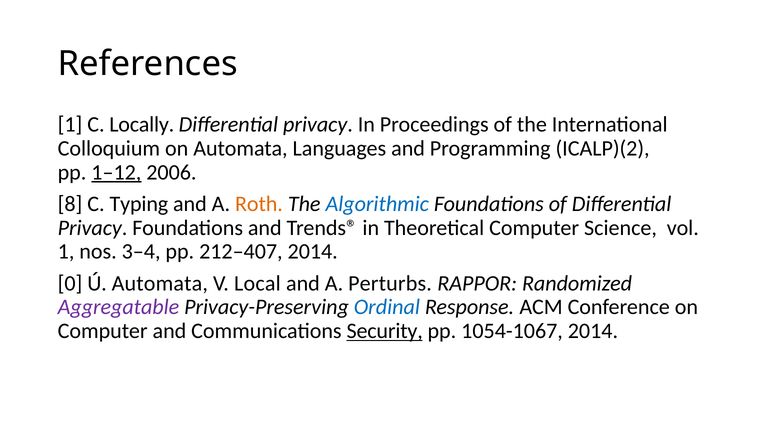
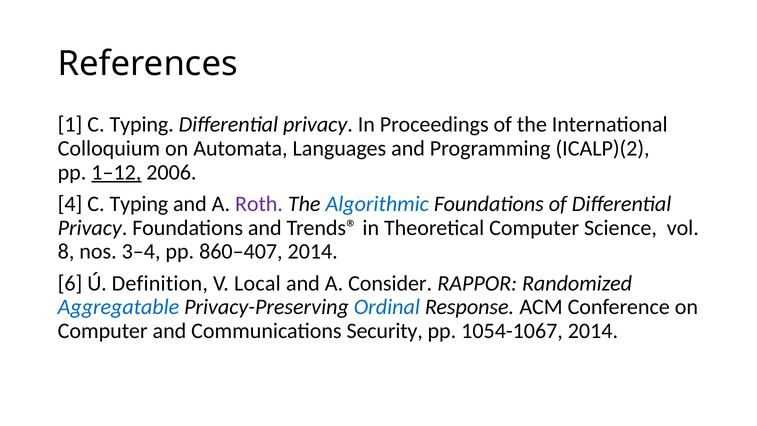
1 C Locally: Locally -> Typing
8: 8 -> 4
Roth colour: orange -> purple
1 at (66, 251): 1 -> 8
212–407: 212–407 -> 860–407
0: 0 -> 6
Ú Automata: Automata -> Definition
Perturbs: Perturbs -> Consider
Aggregatable colour: purple -> blue
Security underline: present -> none
